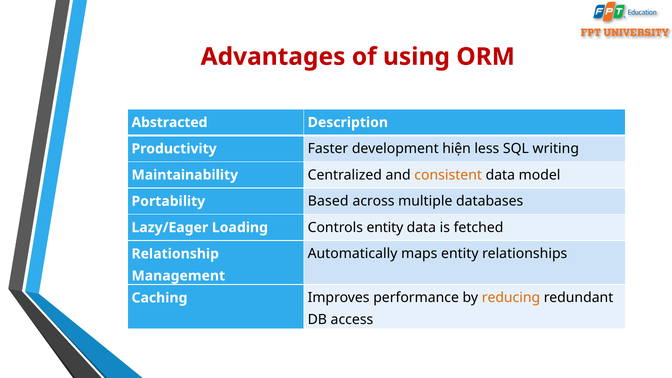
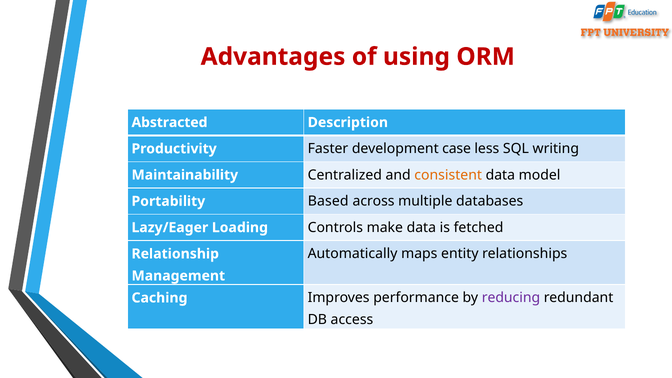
hiện: hiện -> case
Controls entity: entity -> make
reducing colour: orange -> purple
